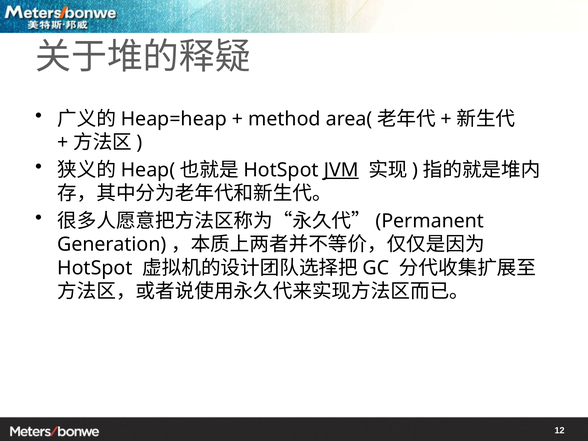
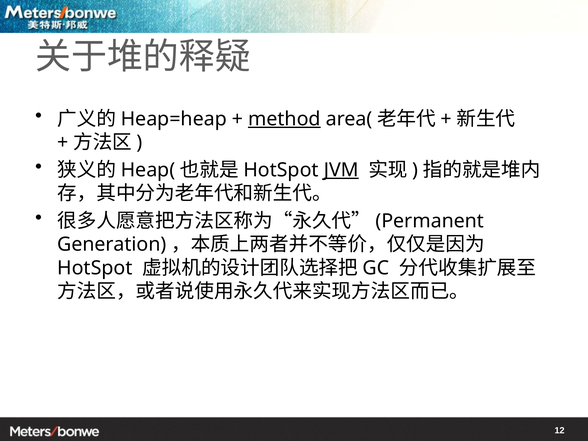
method underline: none -> present
